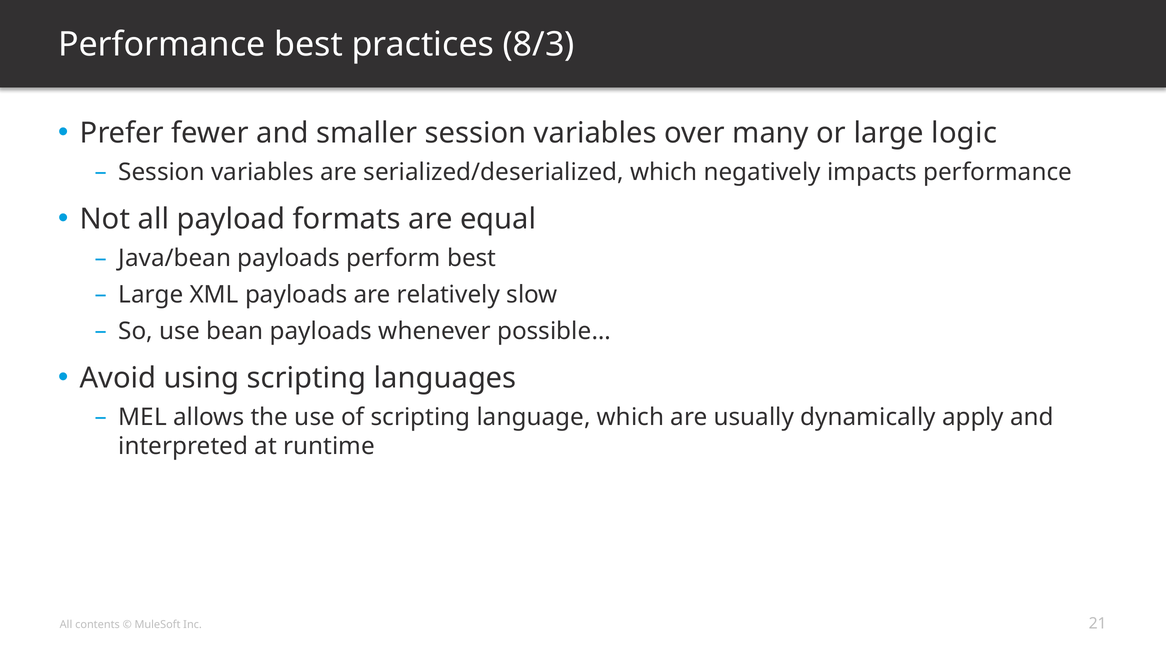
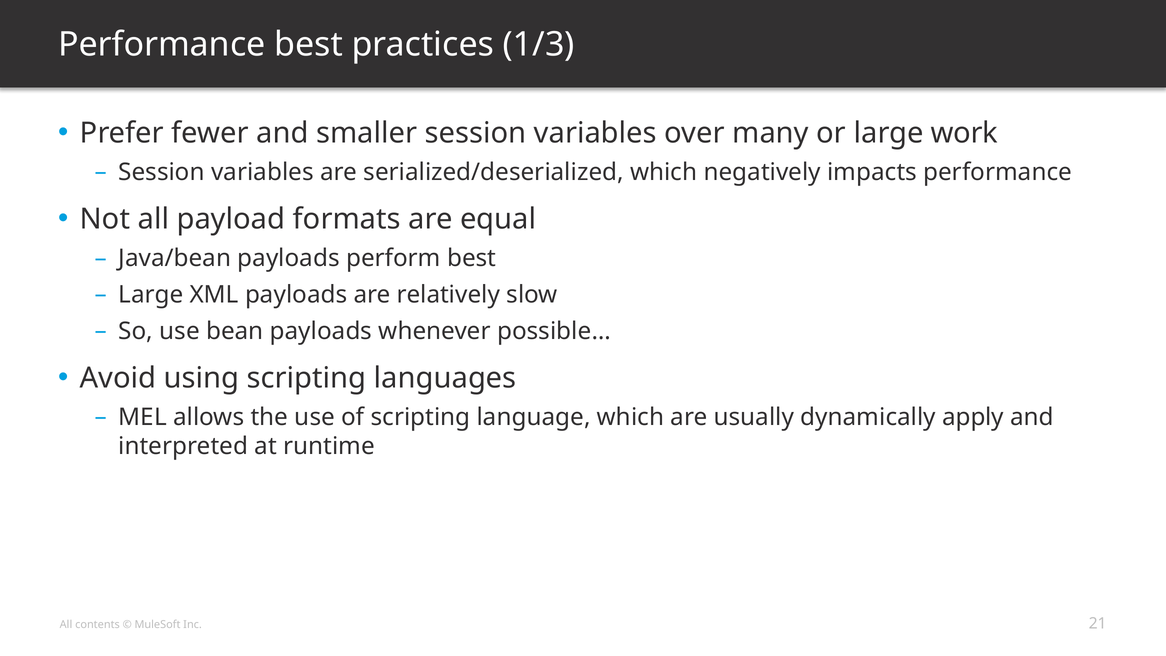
8/3: 8/3 -> 1/3
logic: logic -> work
